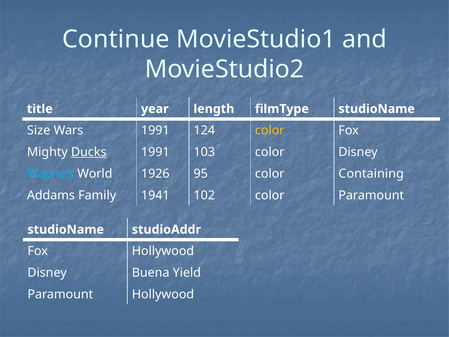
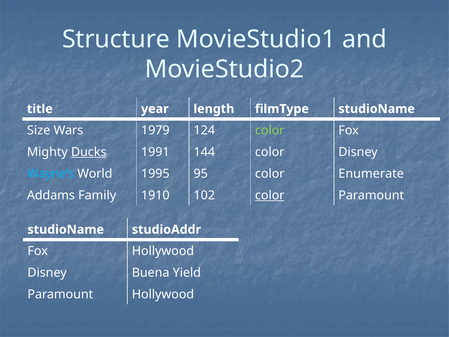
Continue: Continue -> Structure
Wars 1991: 1991 -> 1979
color at (270, 130) colour: yellow -> light green
103: 103 -> 144
1926: 1926 -> 1995
Containing: Containing -> Enumerate
1941: 1941 -> 1910
color at (270, 195) underline: none -> present
